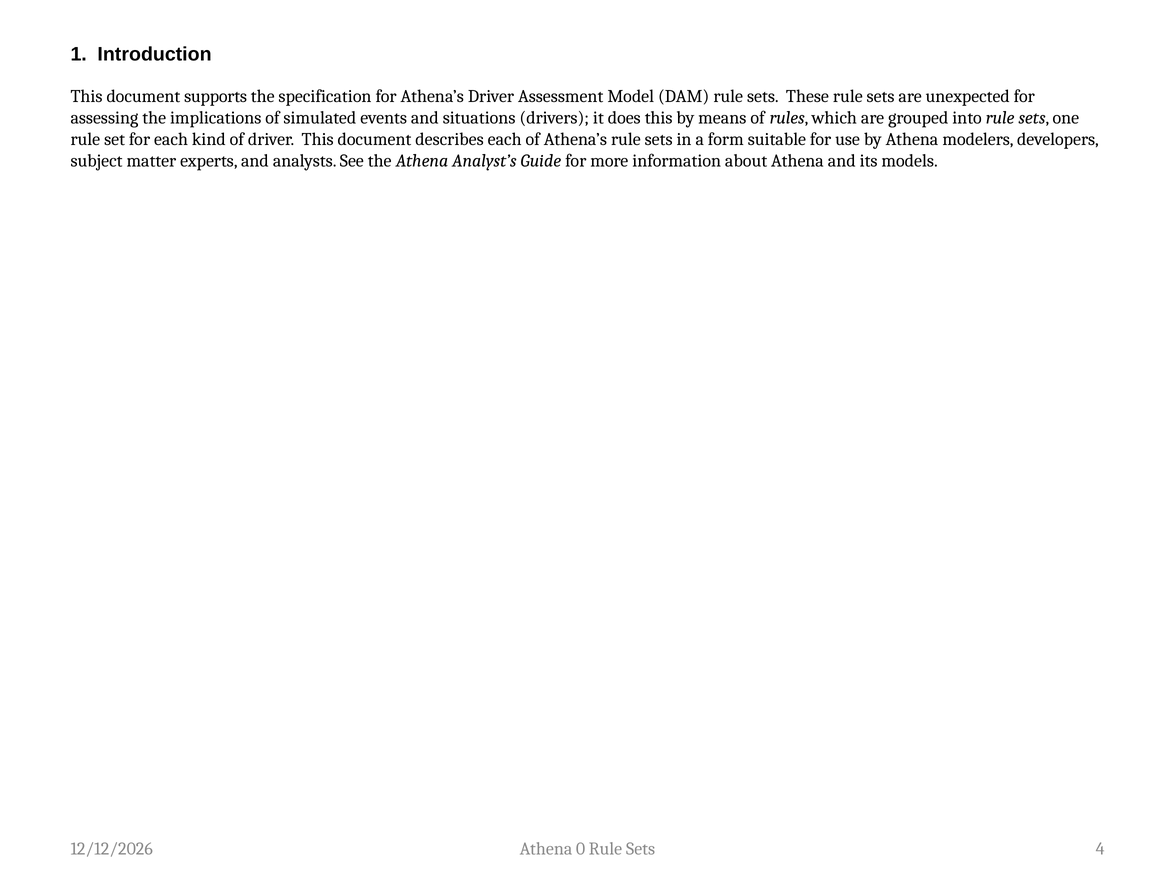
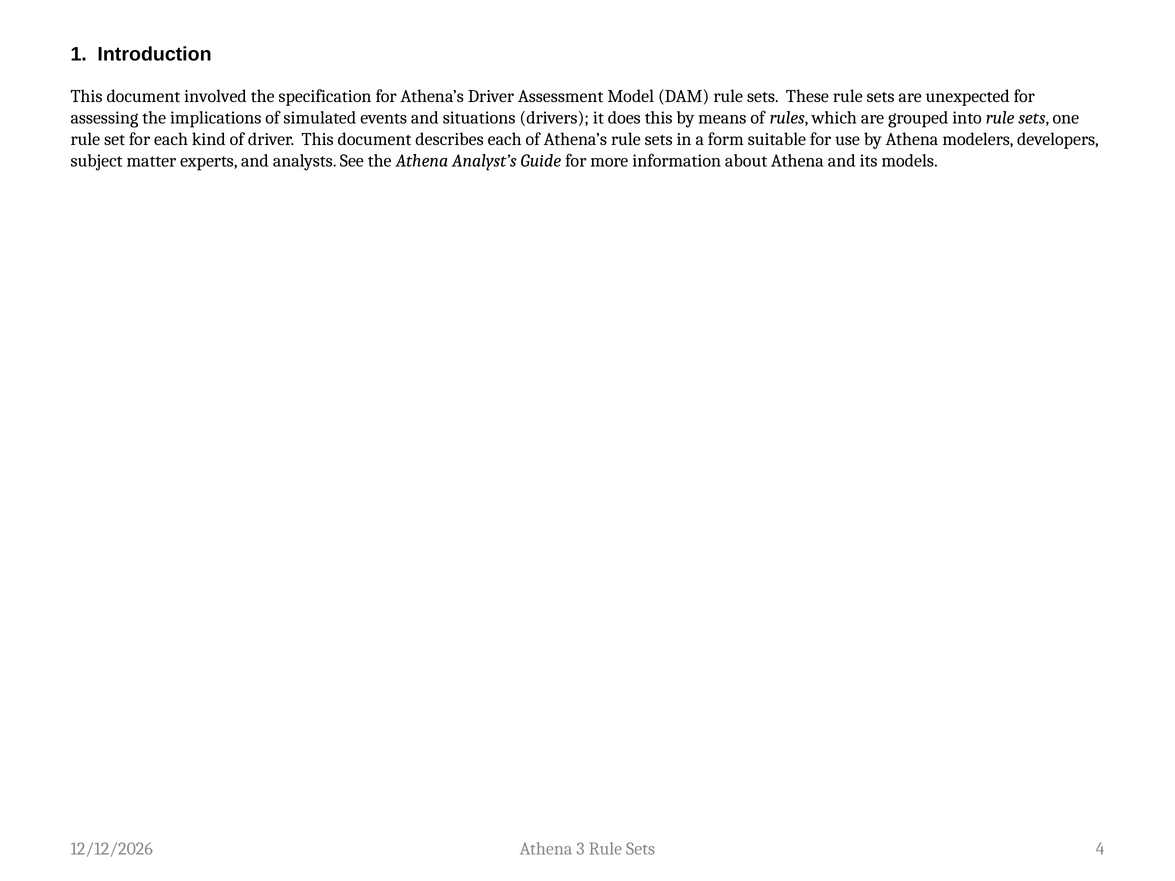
supports: supports -> involved
0: 0 -> 3
